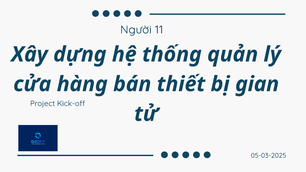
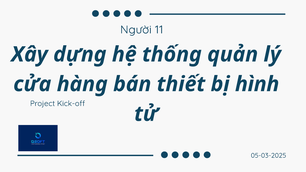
gian: gian -> hình
